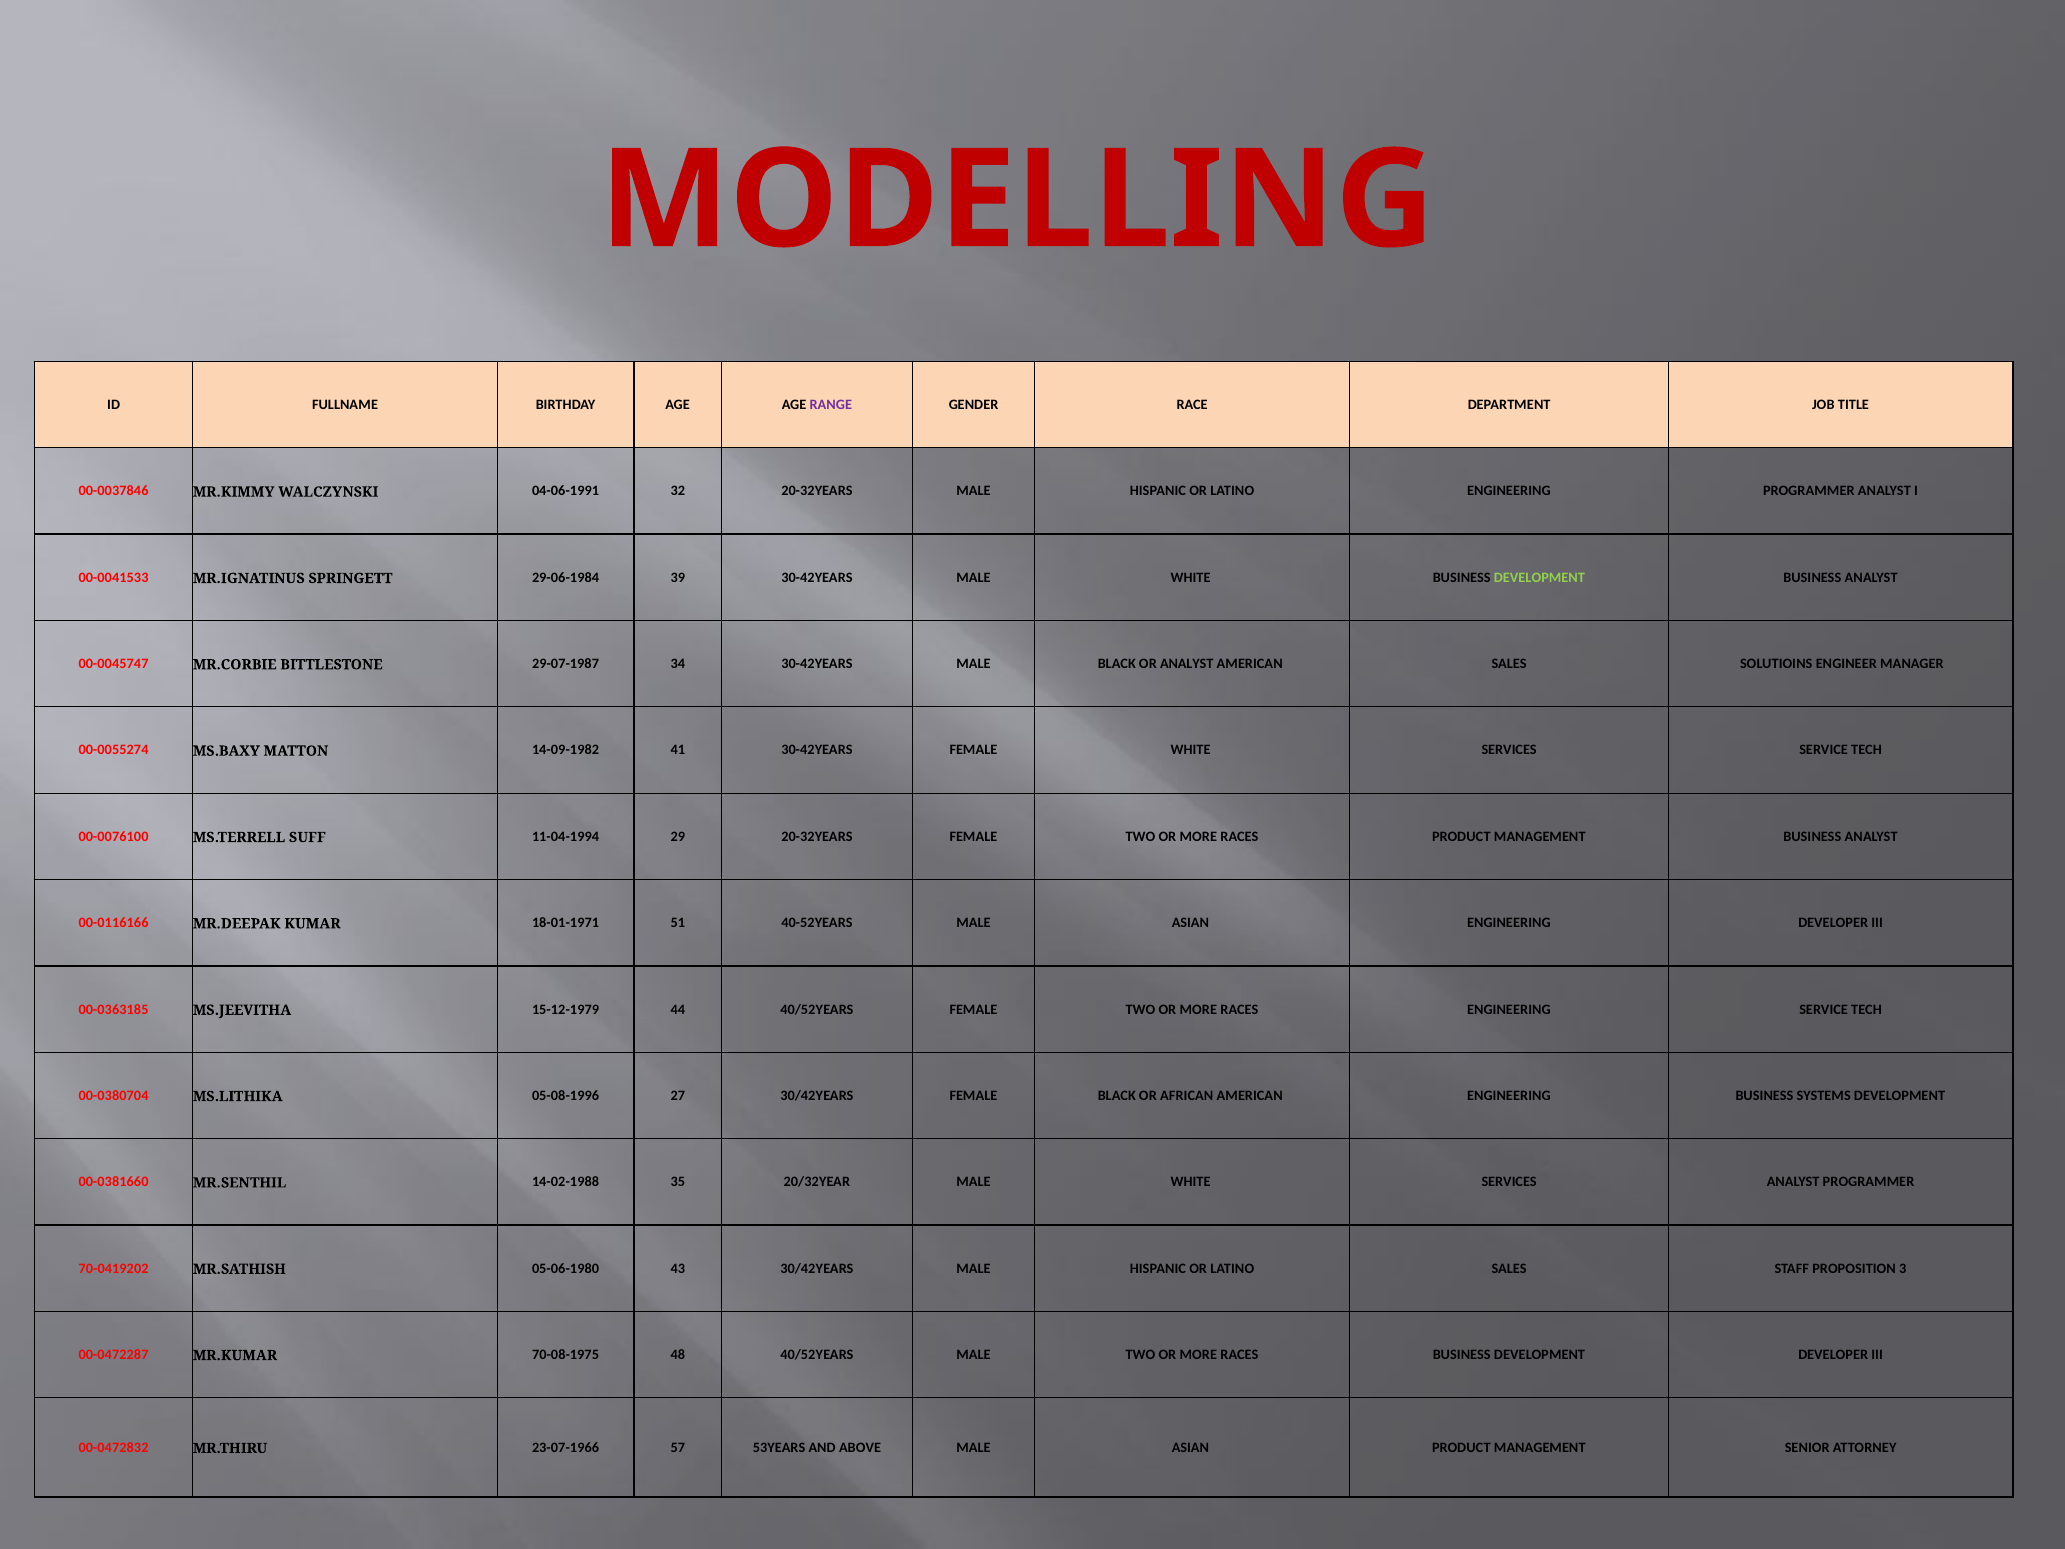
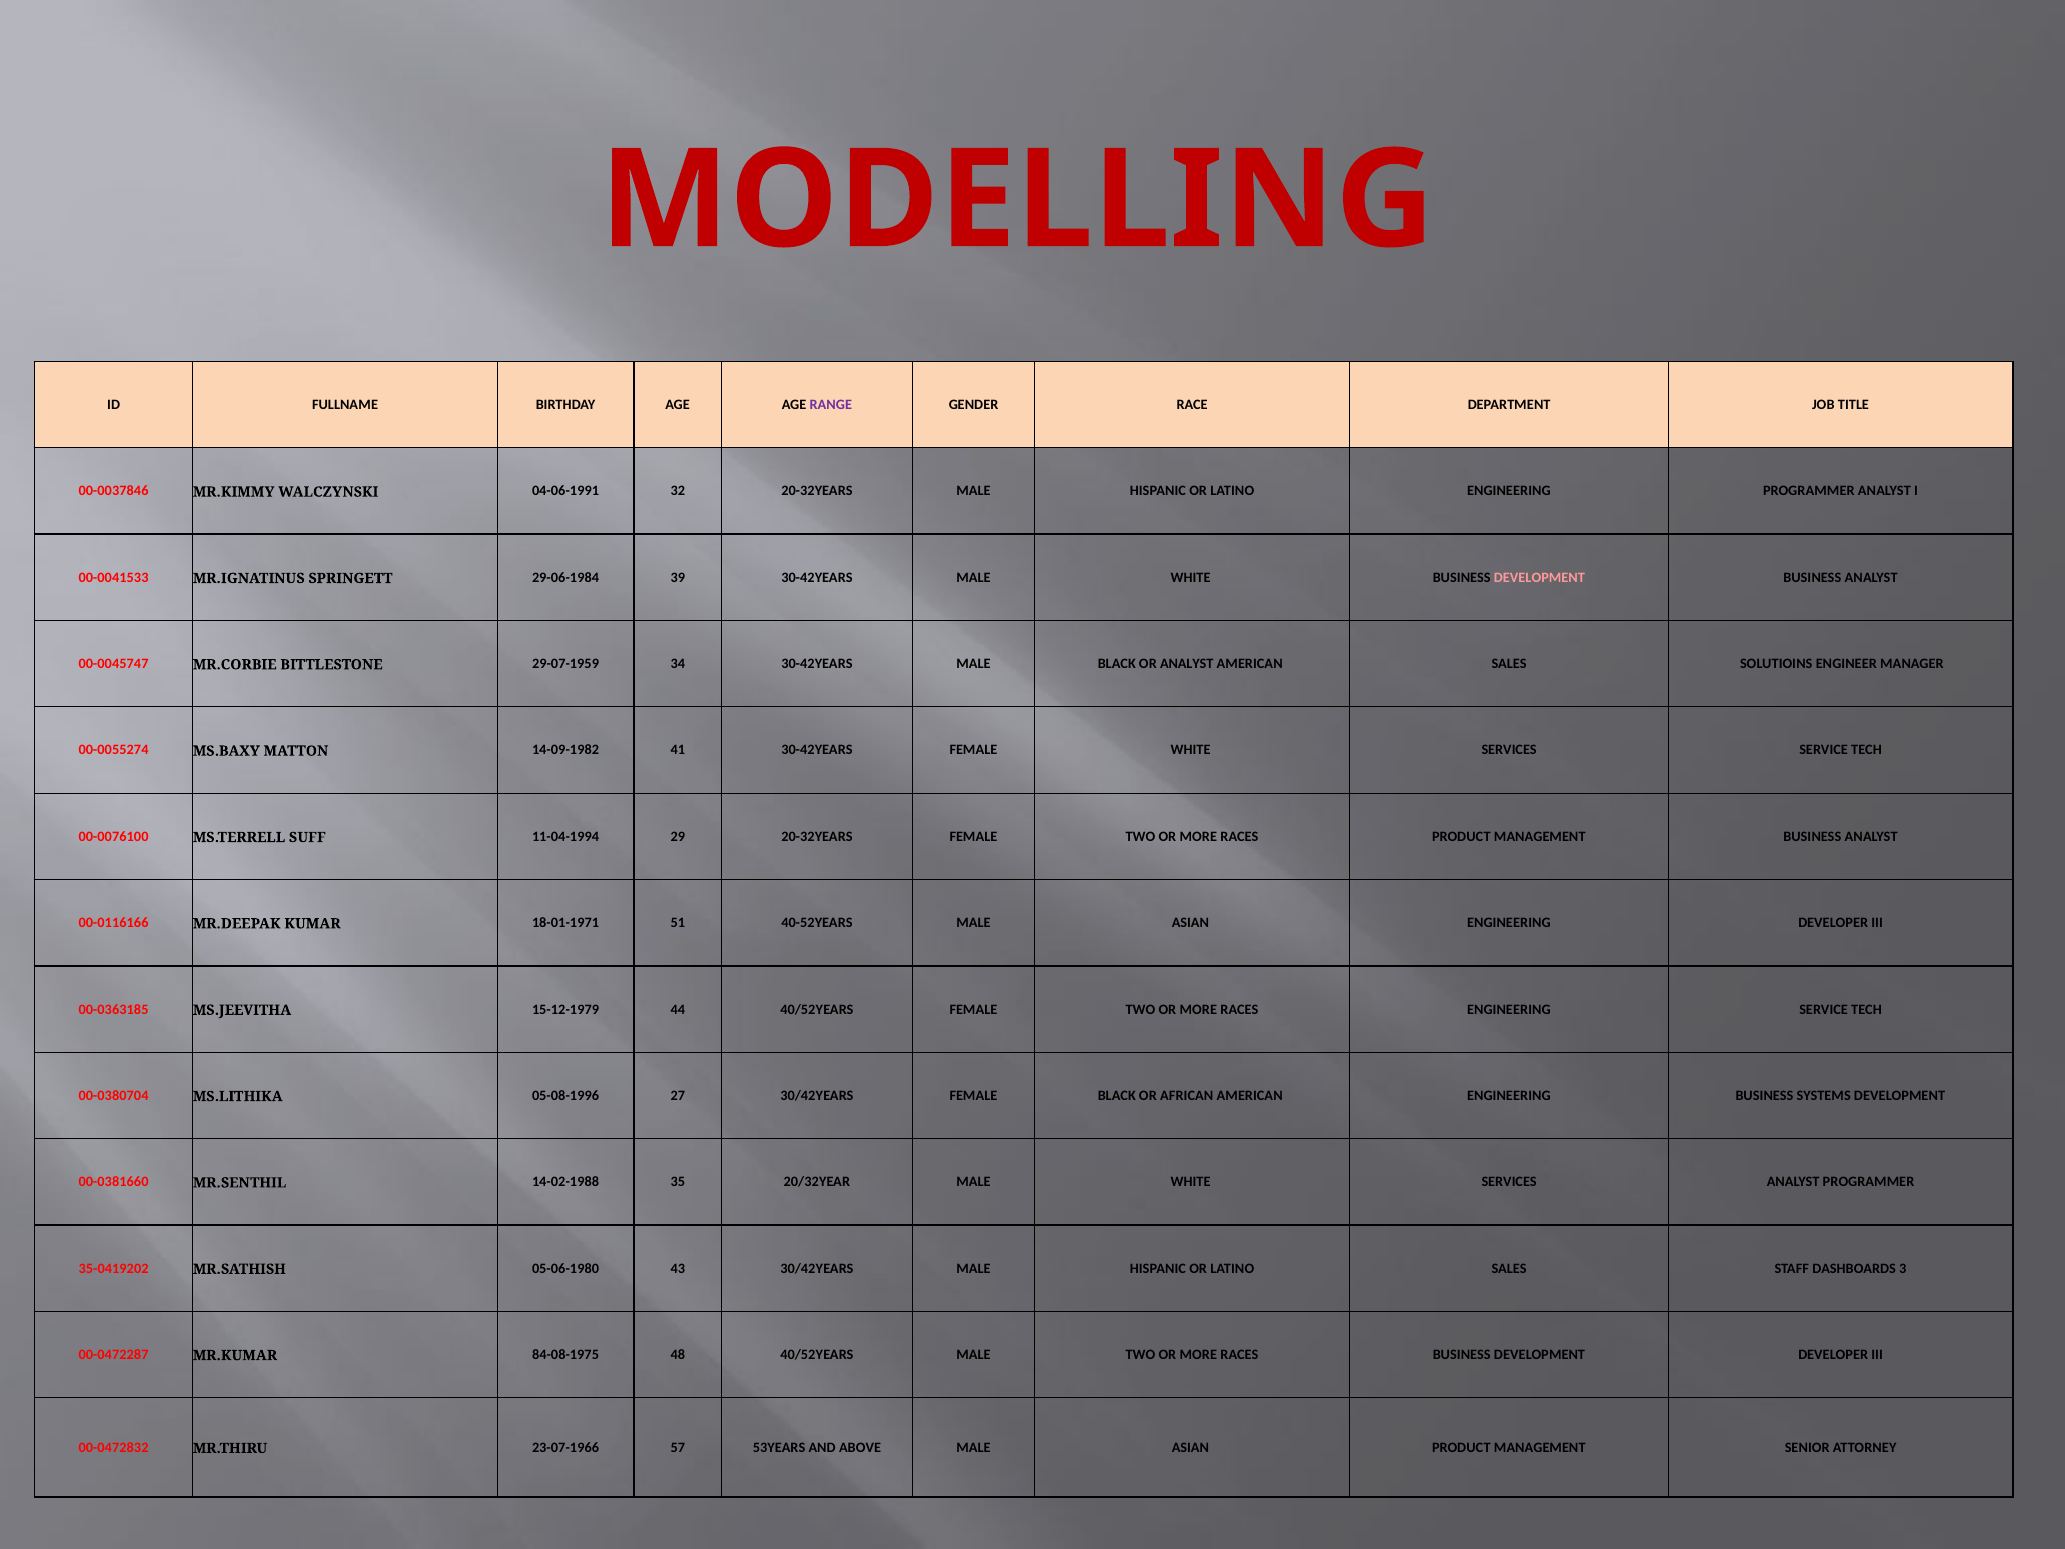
DEVELOPMENT at (1539, 577) colour: light green -> pink
29-07-1987: 29-07-1987 -> 29-07-1959
70-0419202: 70-0419202 -> 35-0419202
PROPOSITION: PROPOSITION -> DASHBOARDS
70-08-1975: 70-08-1975 -> 84-08-1975
